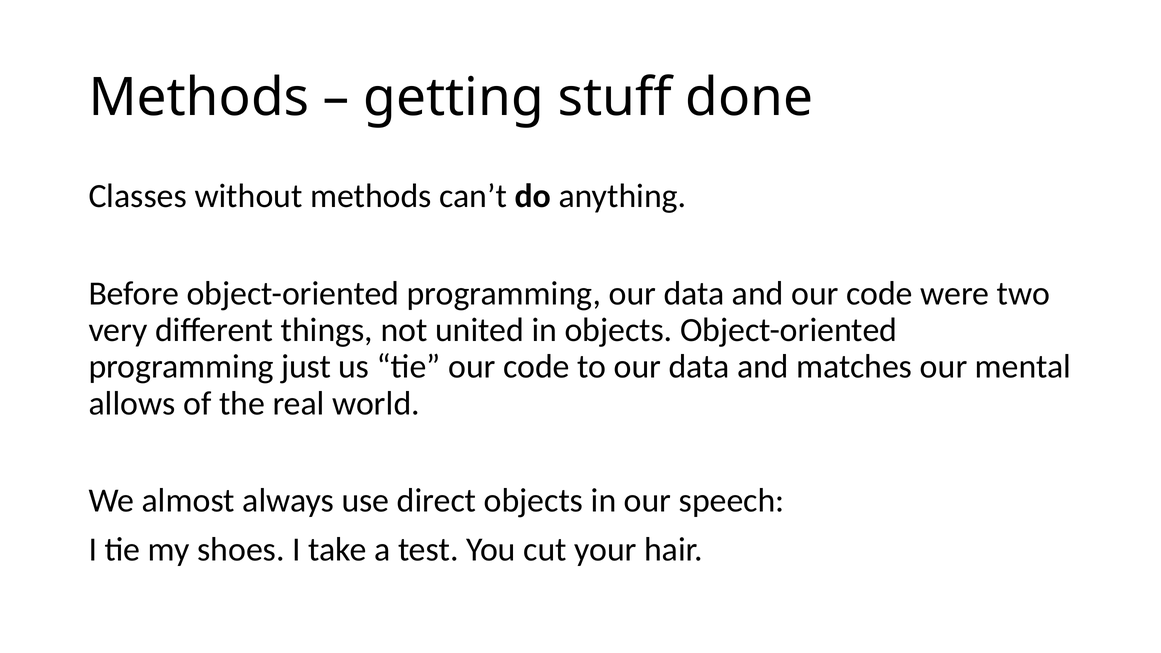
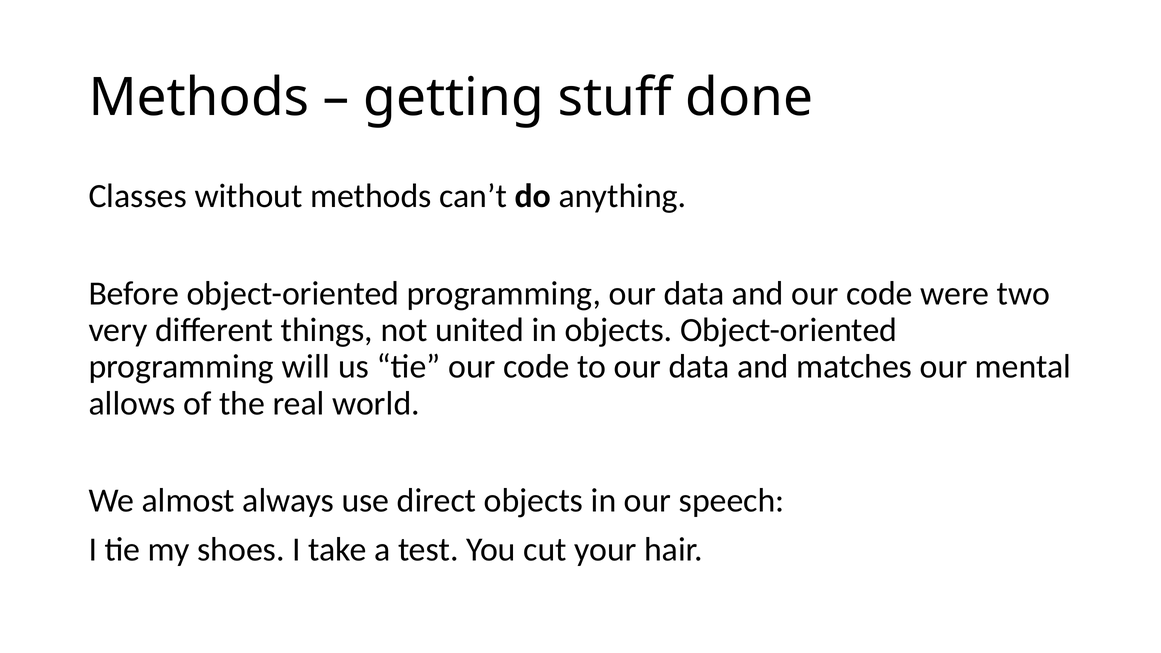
just: just -> will
